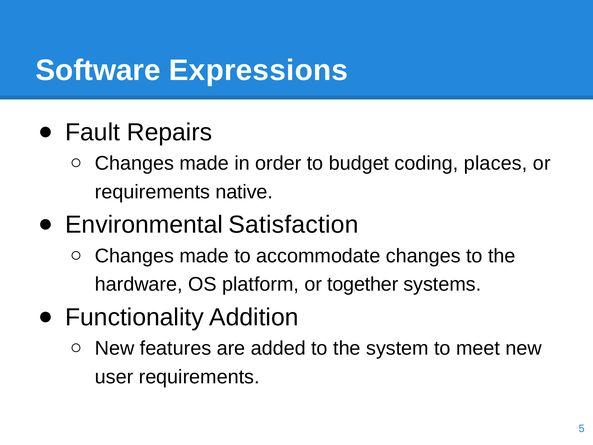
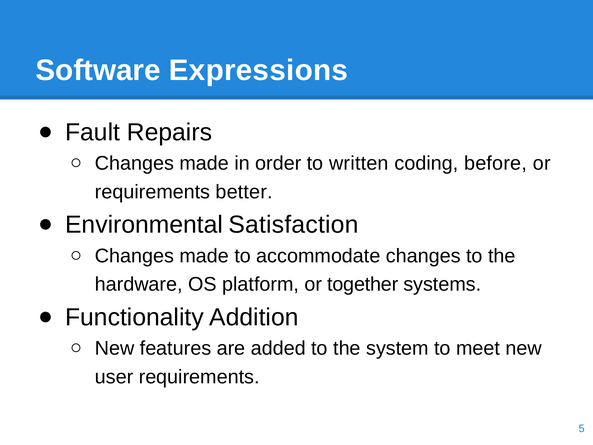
budget: budget -> written
places: places -> before
native: native -> better
